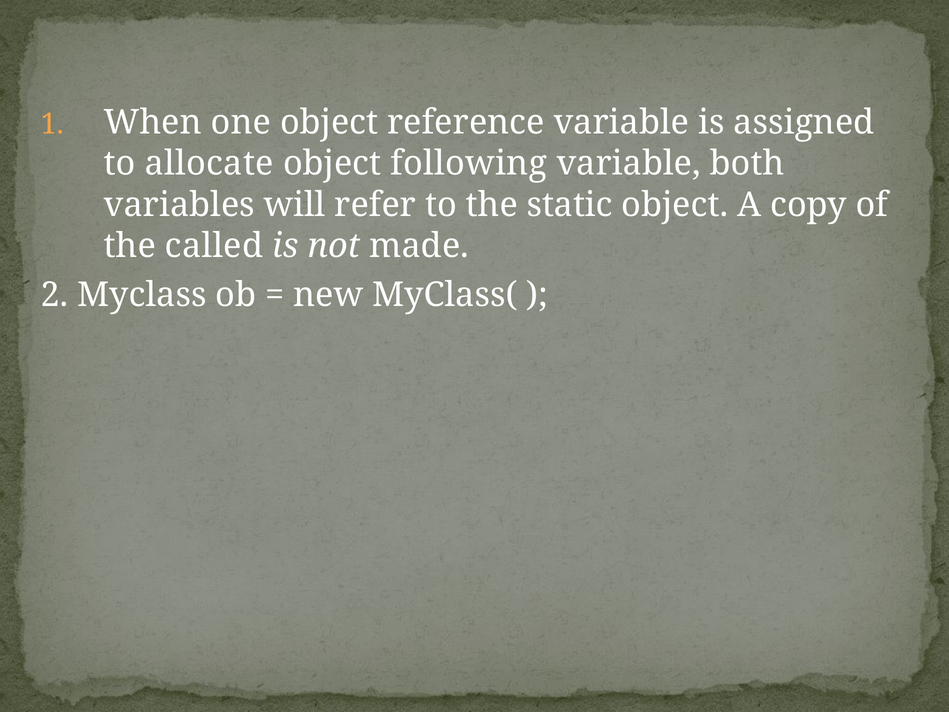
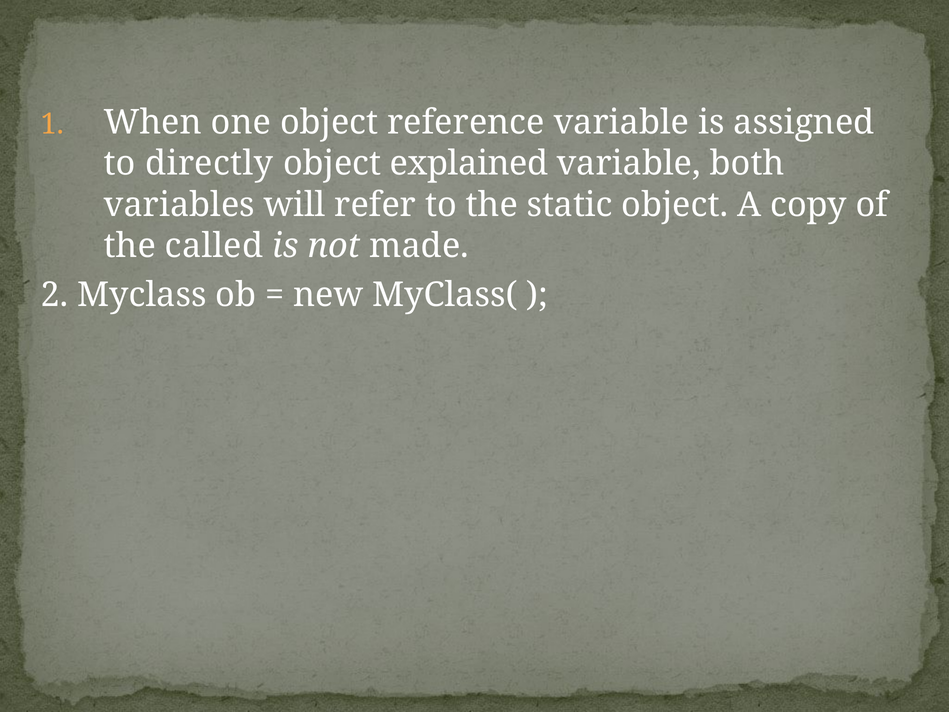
allocate: allocate -> directly
following: following -> explained
